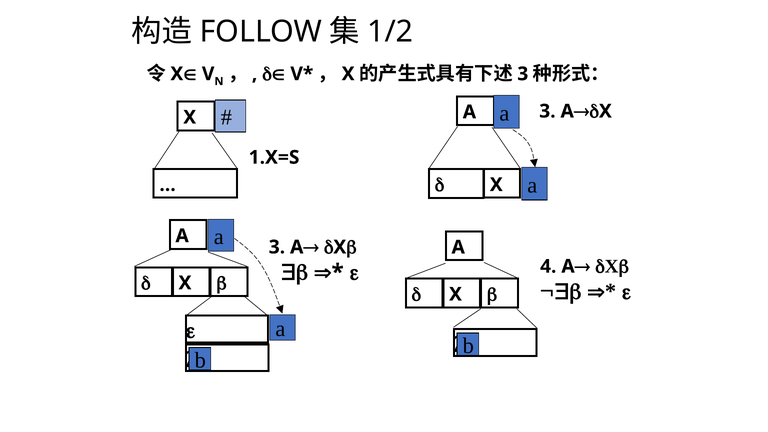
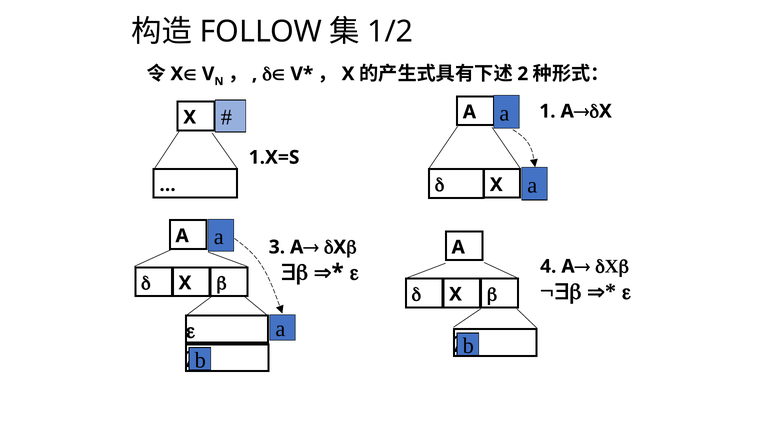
3 at (523, 74): 3 -> 2
3 at (547, 111): 3 -> 1
